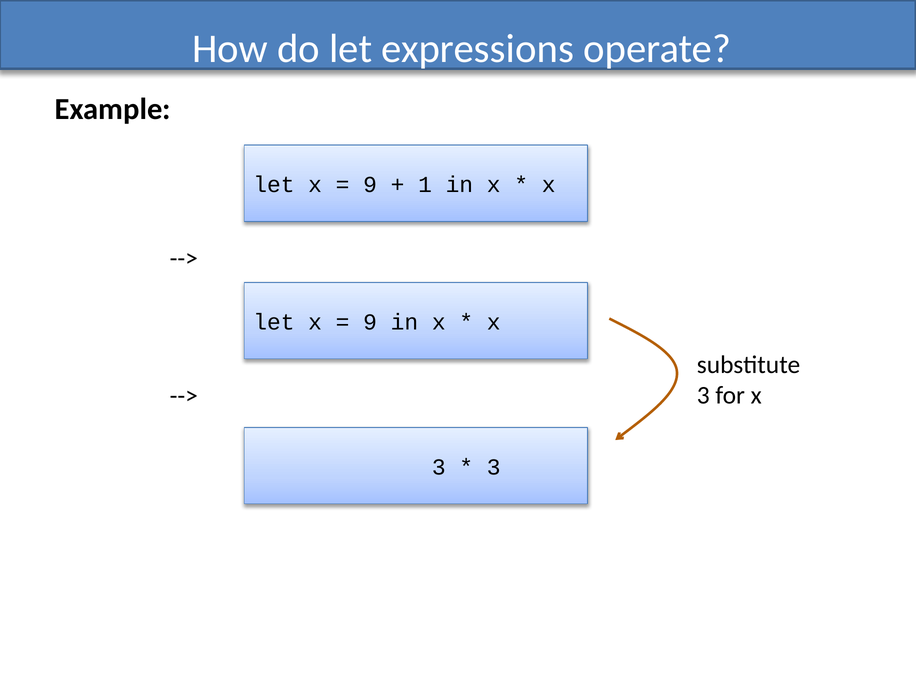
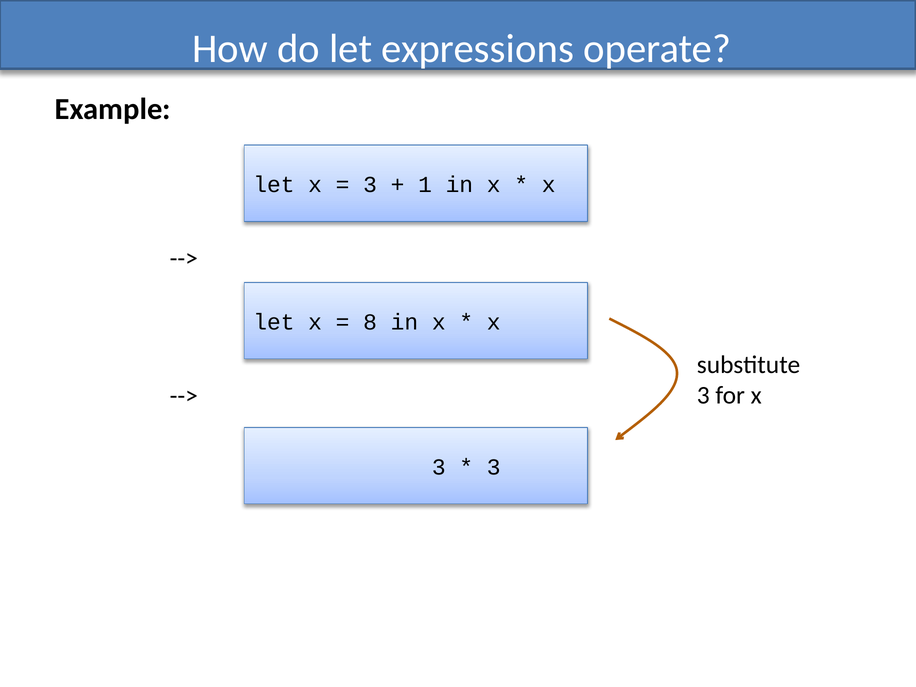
9 at (370, 185): 9 -> 3
9 at (370, 322): 9 -> 8
